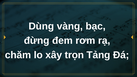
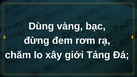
trọn: trọn -> giới
